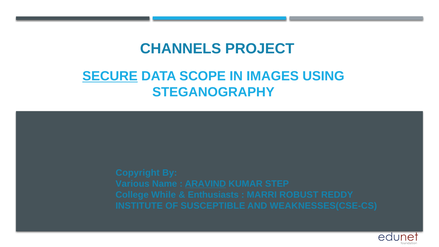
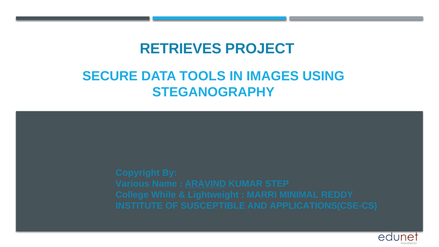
CHANNELS: CHANNELS -> RETRIEVES
SECURE underline: present -> none
SCOPE: SCOPE -> TOOLS
Enthusiasts: Enthusiasts -> Lightweight
ROBUST: ROBUST -> MINIMAL
WEAKNESSES(CSE-CS: WEAKNESSES(CSE-CS -> APPLICATIONS(CSE-CS
